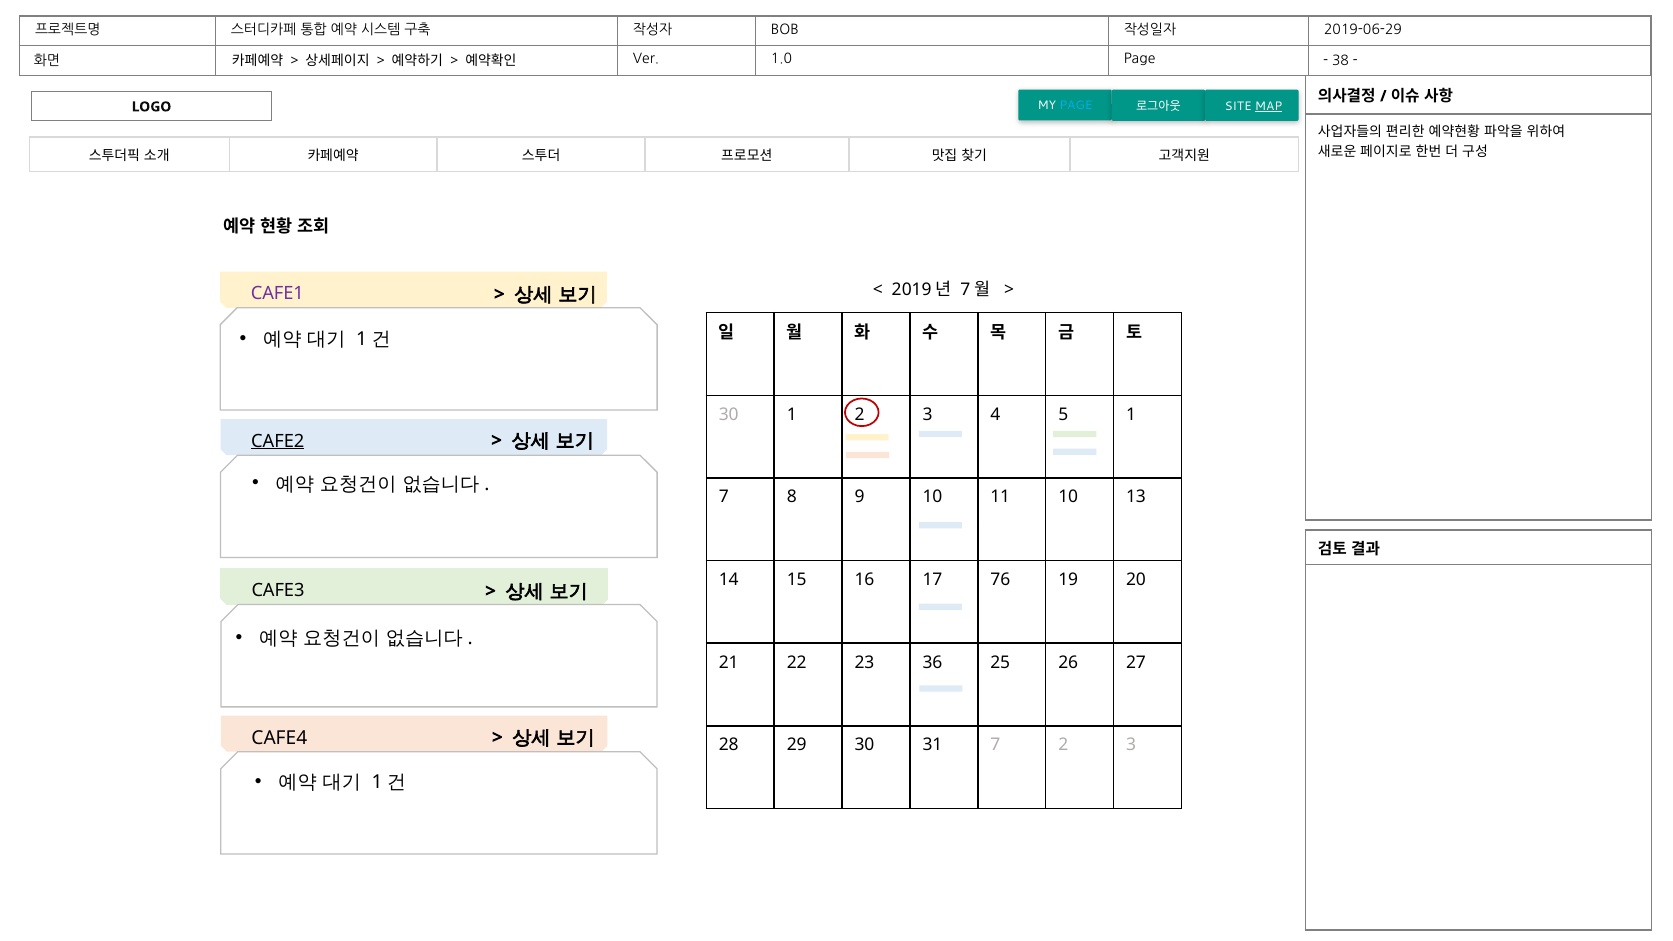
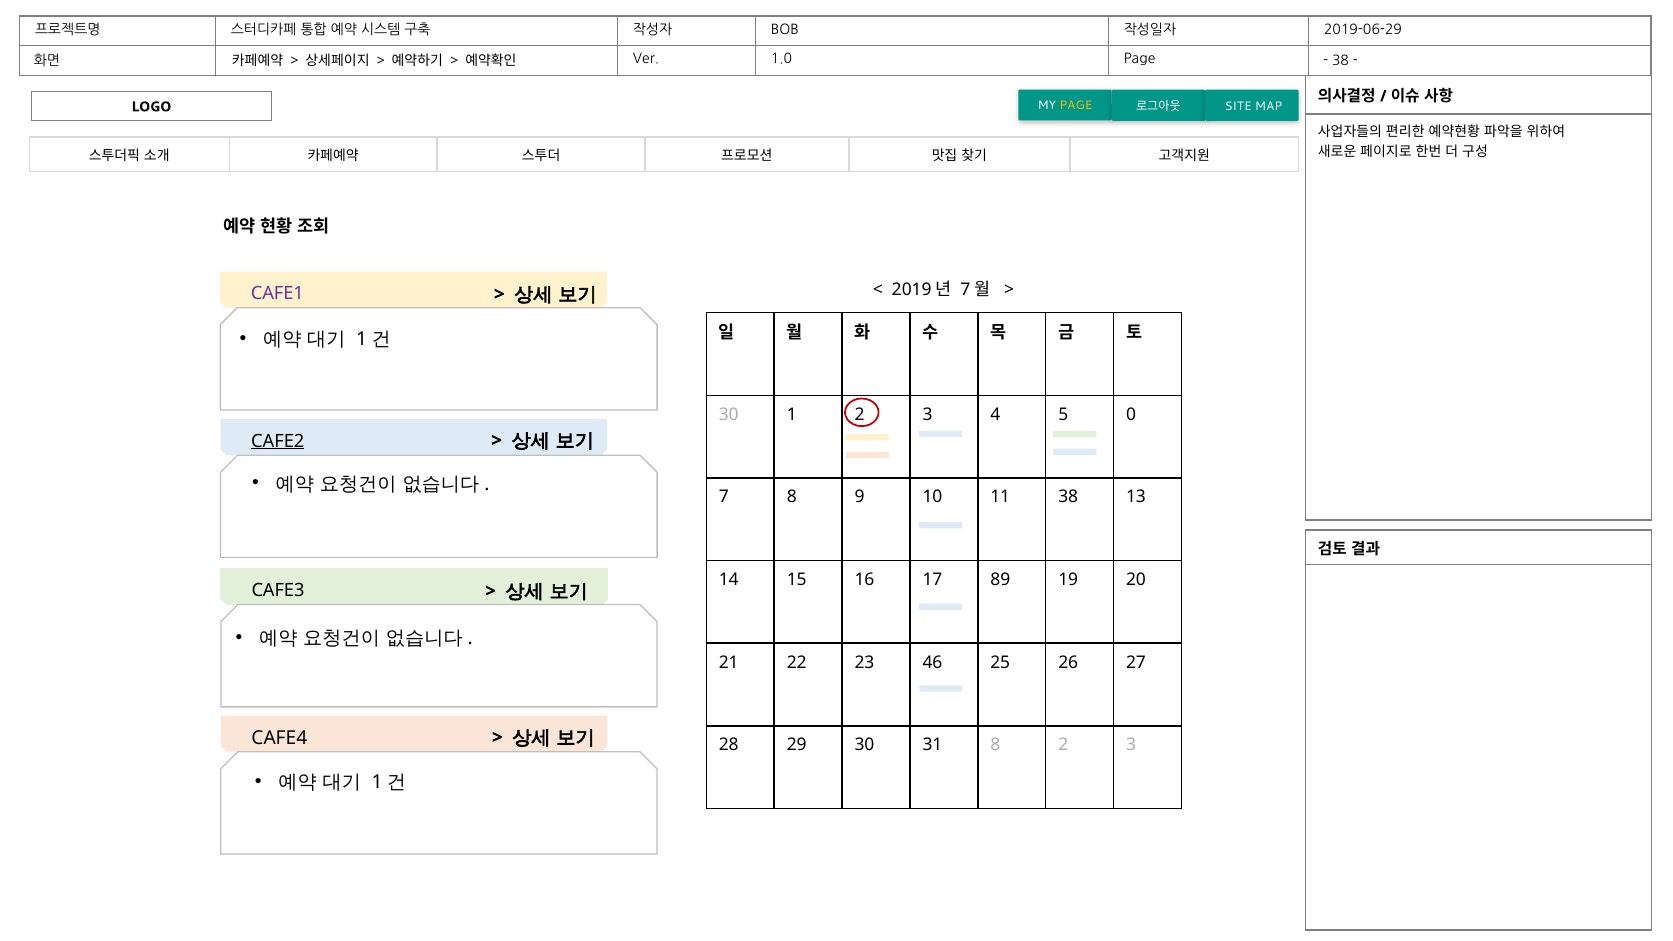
PAGE at (1076, 106) colour: light blue -> yellow
MAP underline: present -> none
5 1: 1 -> 0
11 10: 10 -> 38
76: 76 -> 89
36: 36 -> 46
31 7: 7 -> 8
